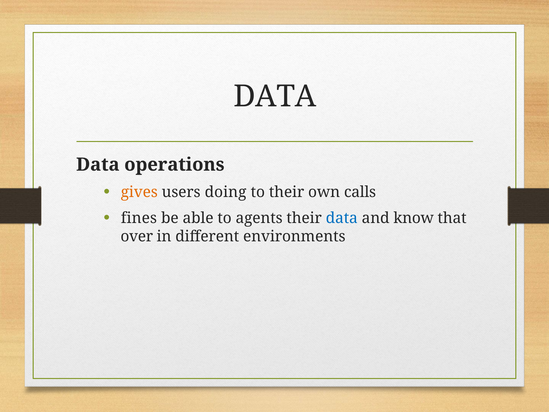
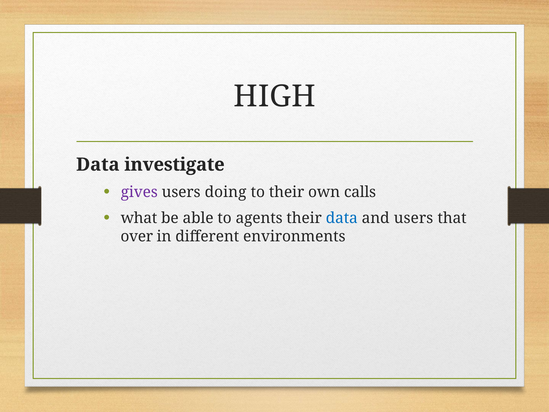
DATA at (275, 96): DATA -> HIGH
operations: operations -> investigate
gives colour: orange -> purple
fines: fines -> what
and know: know -> users
